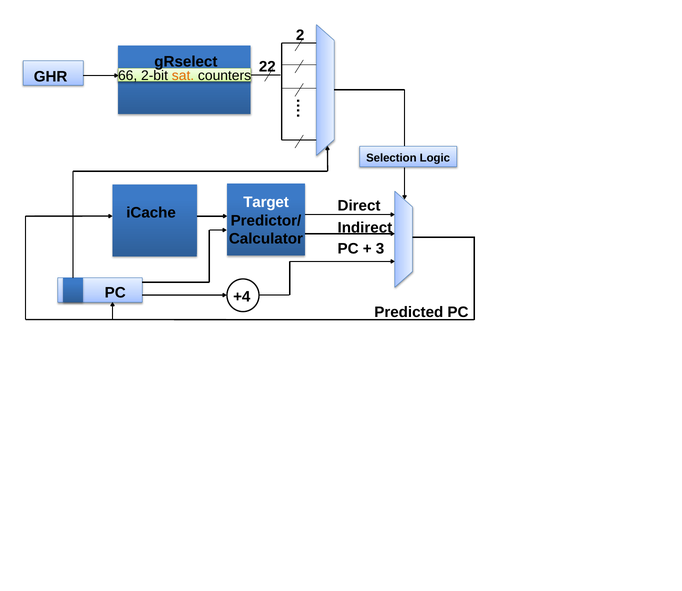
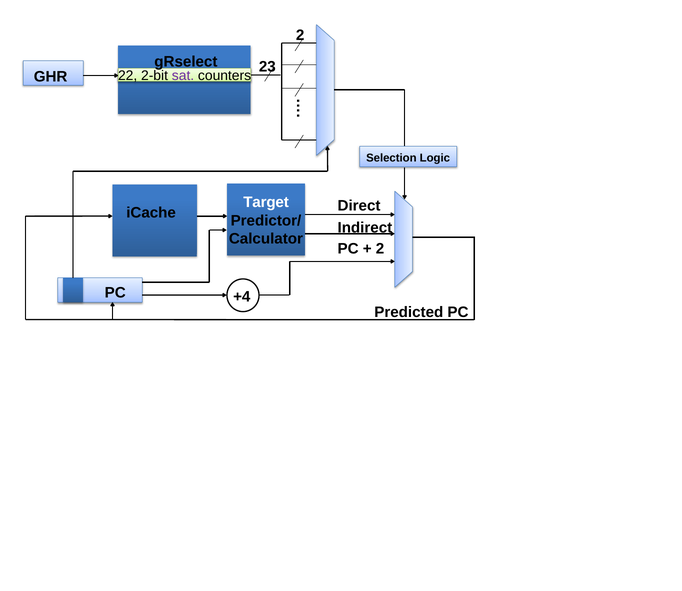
22: 22 -> 23
66: 66 -> 22
sat colour: orange -> purple
3 at (380, 249): 3 -> 2
